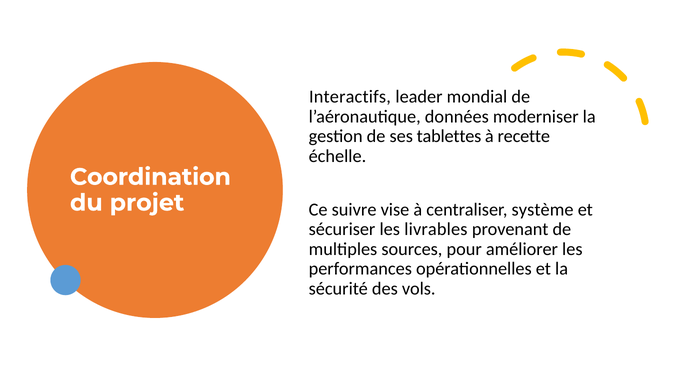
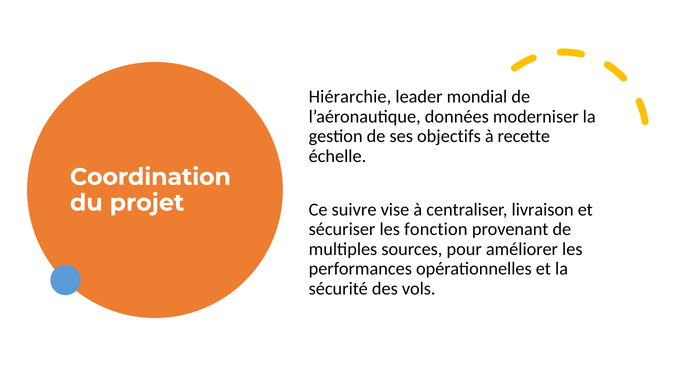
Interactifs: Interactifs -> Hiérarchie
tablettes: tablettes -> objectifs
système: système -> livraison
livrables: livrables -> fonction
